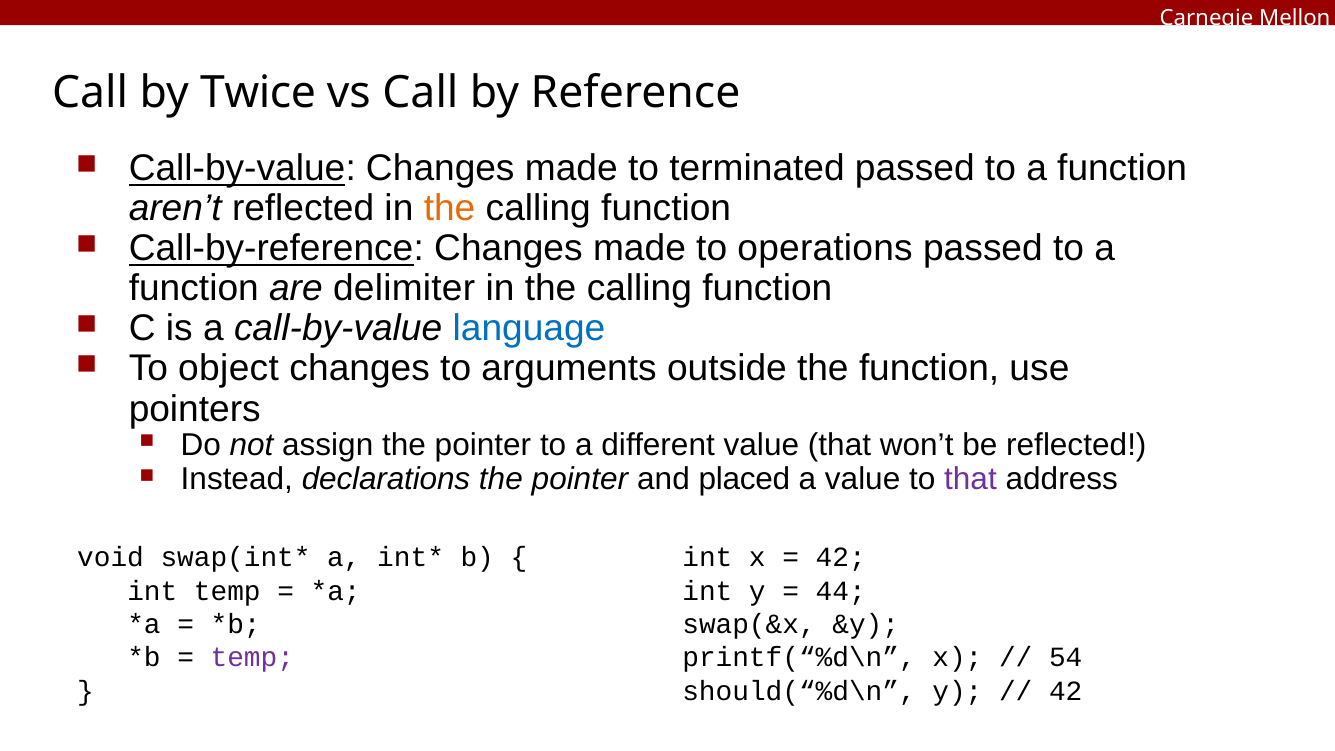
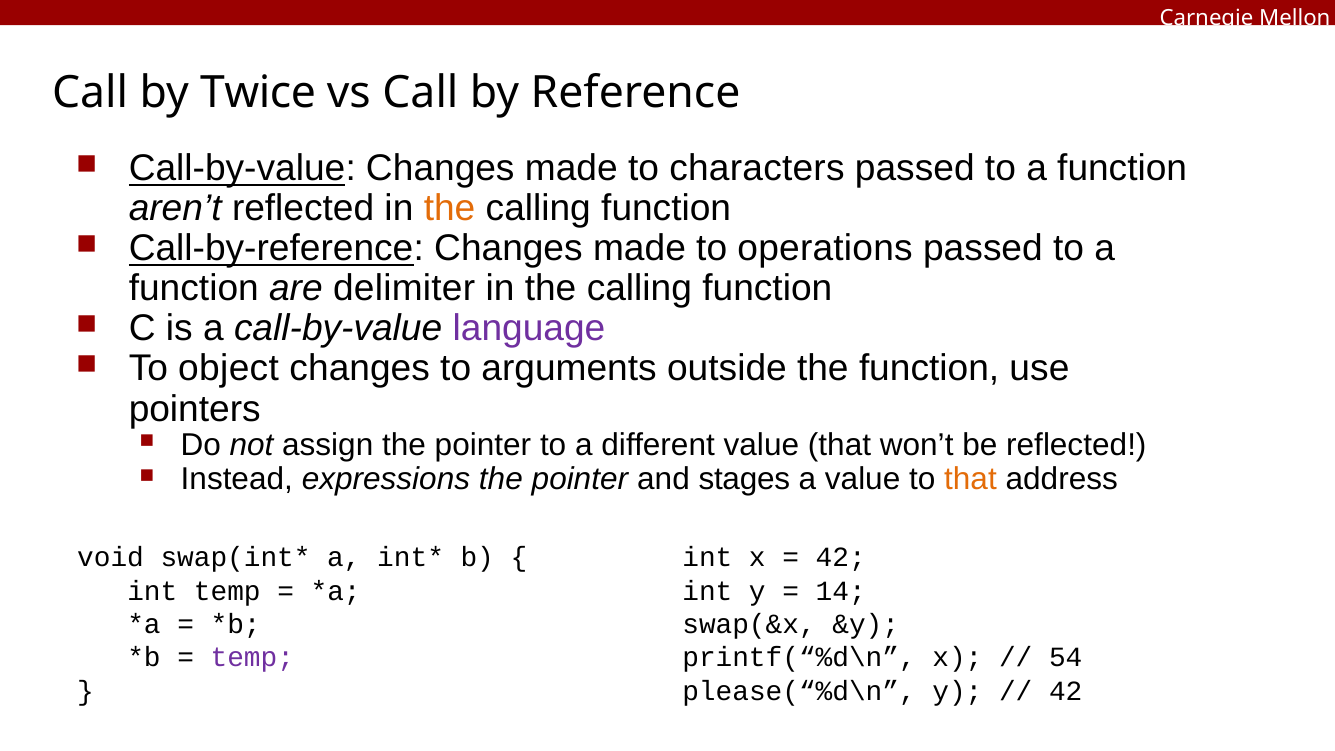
terminated: terminated -> characters
language colour: blue -> purple
declarations: declarations -> expressions
placed: placed -> stages
that at (970, 479) colour: purple -> orange
44: 44 -> 14
should(“%d\n: should(“%d\n -> please(“%d\n
